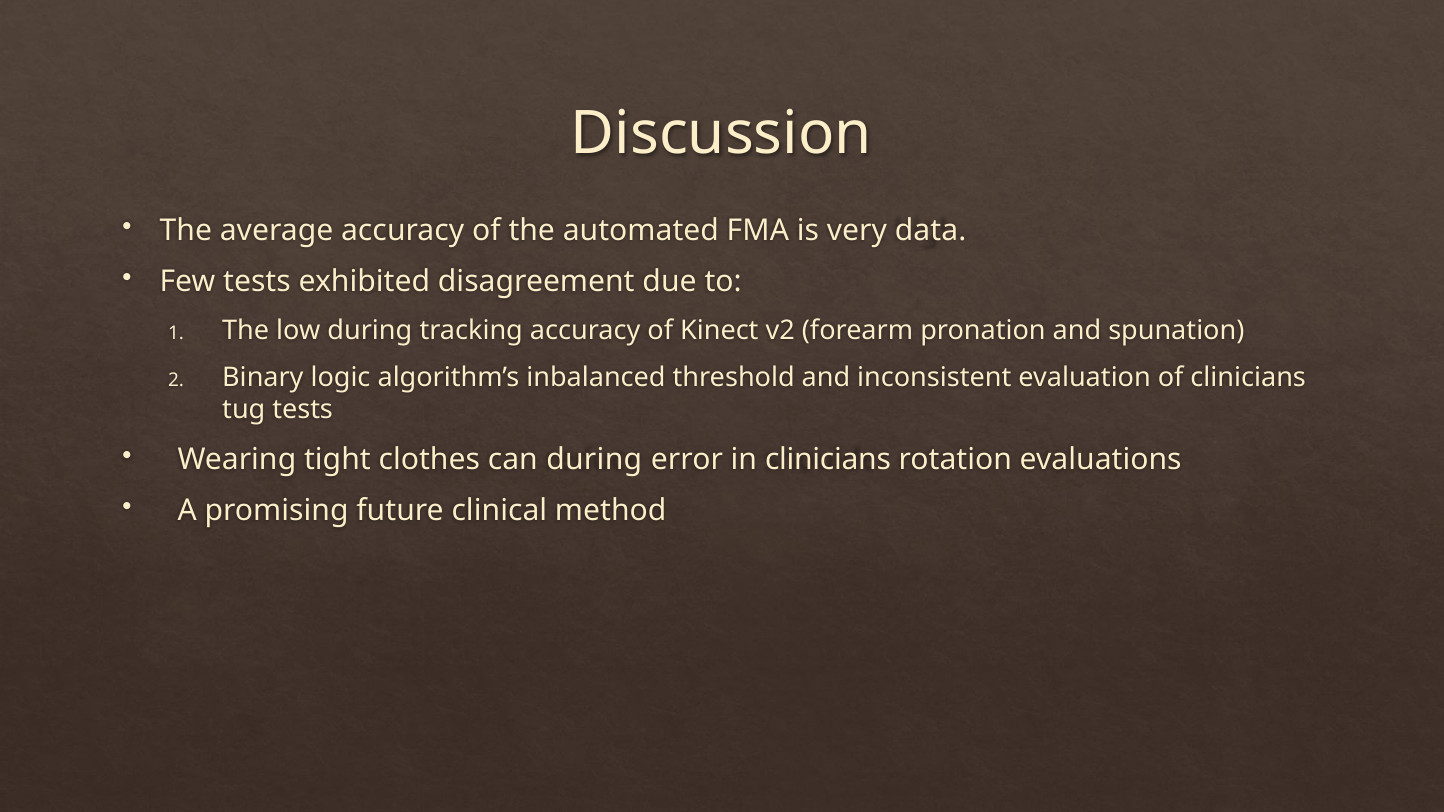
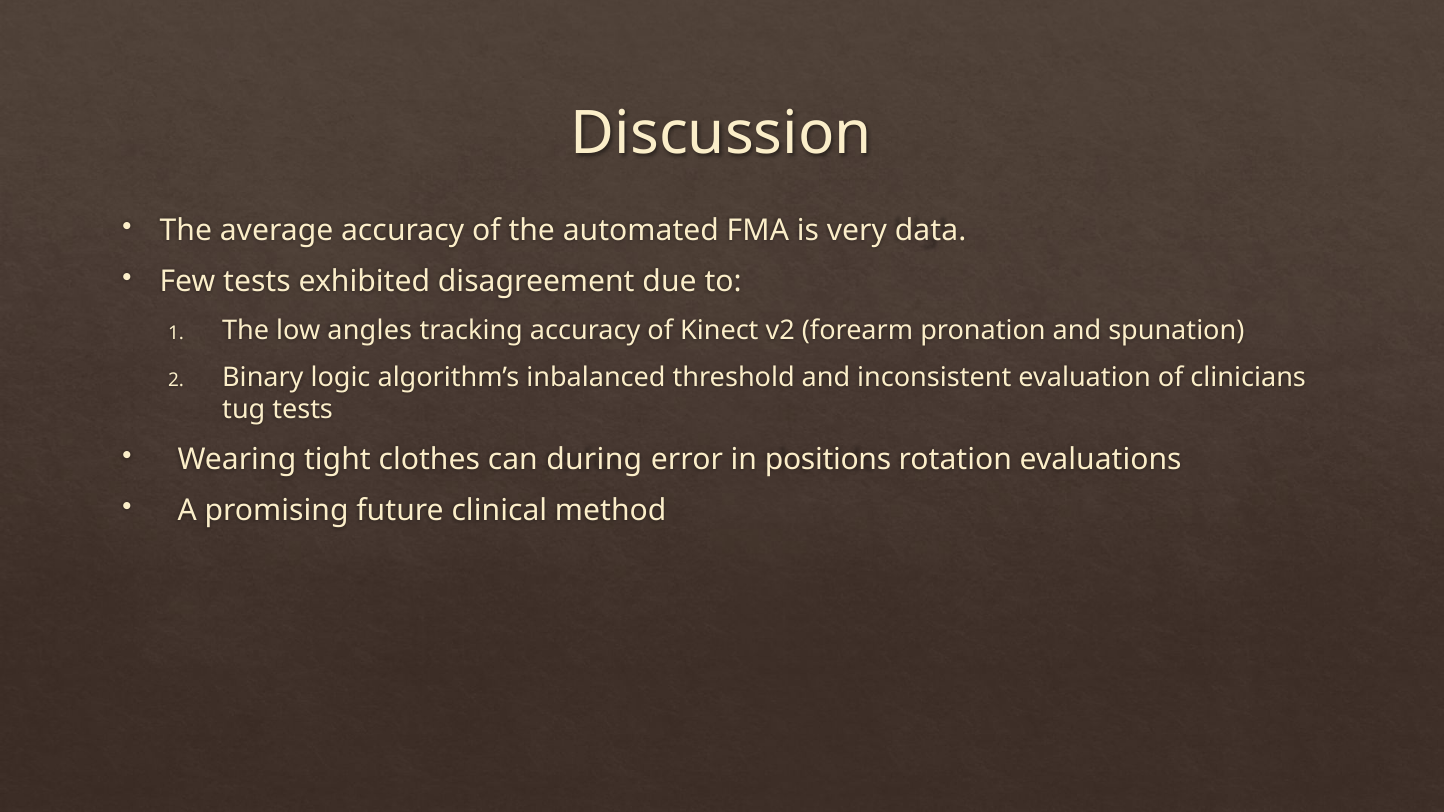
low during: during -> angles
in clinicians: clinicians -> positions
